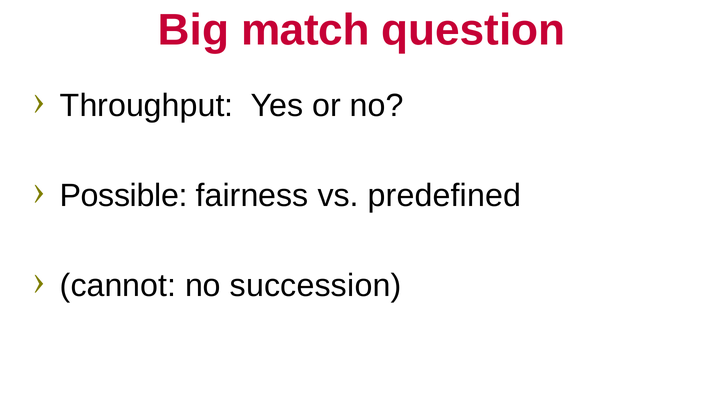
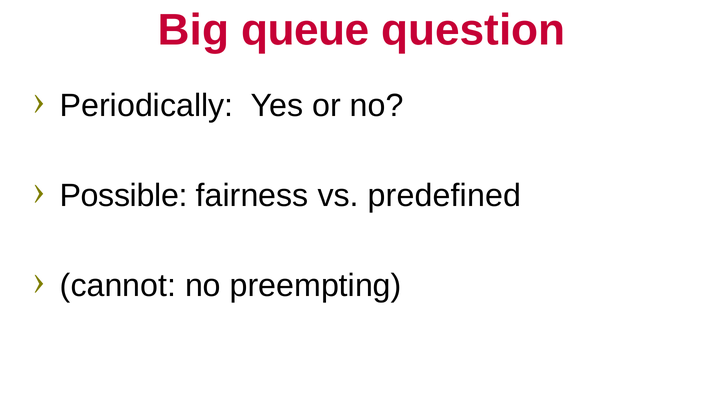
match: match -> queue
Throughput: Throughput -> Periodically
succession: succession -> preempting
